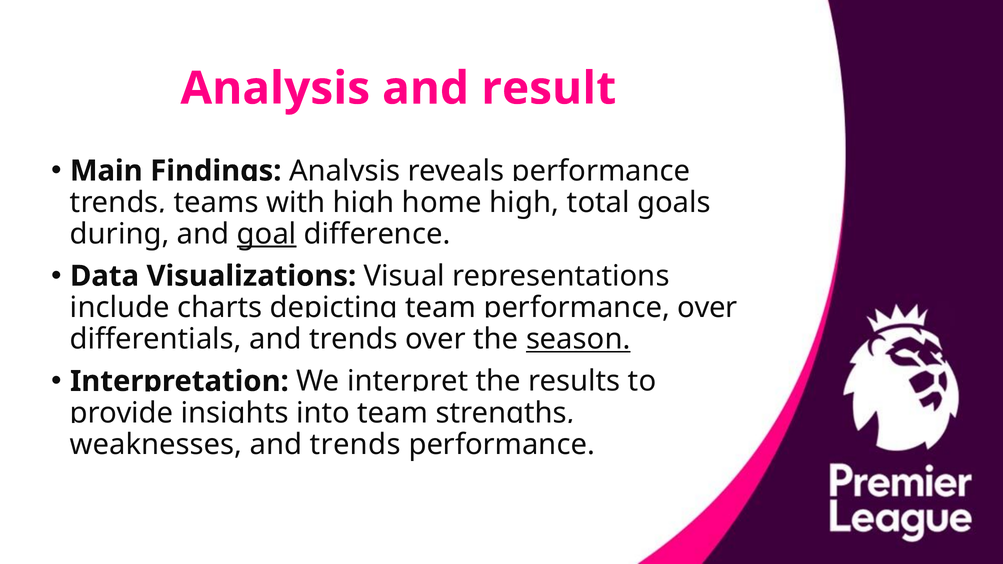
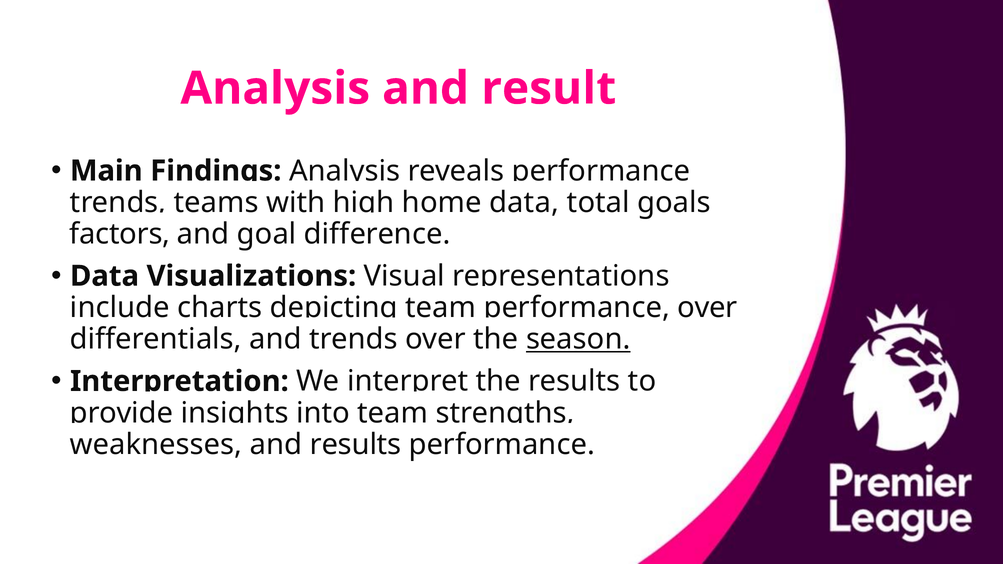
high at (524, 203): high -> data
during: during -> factors
goal underline: present -> none
weaknesses and trends: trends -> results
